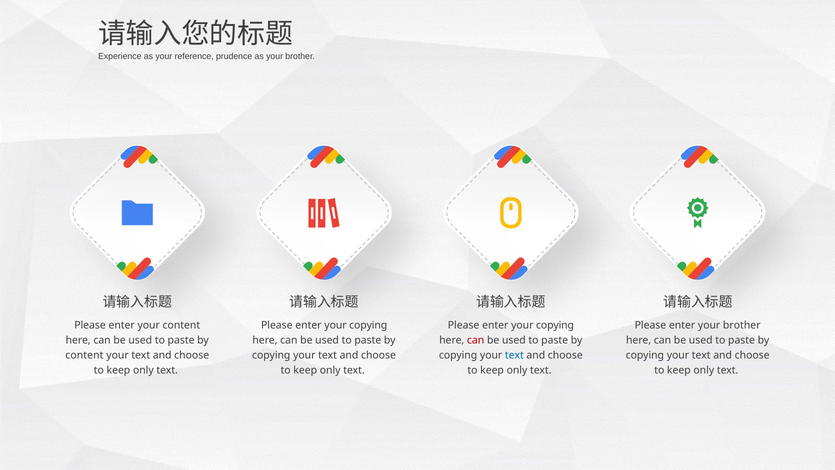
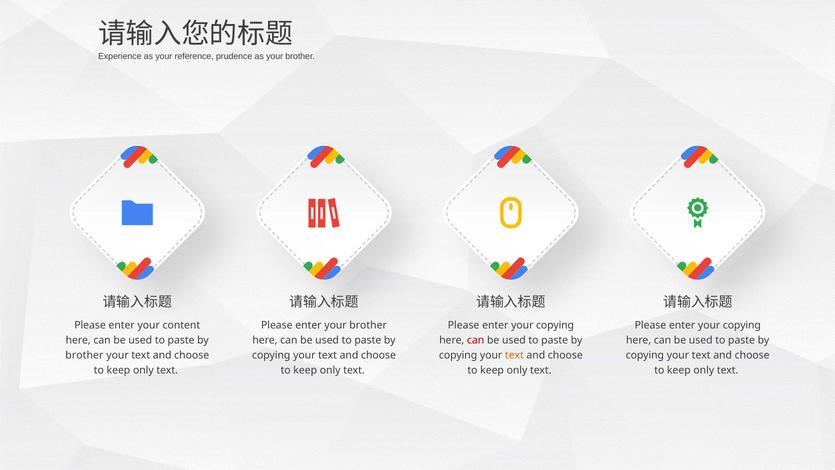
copying at (368, 325): copying -> brother
brother at (742, 325): brother -> copying
content at (84, 355): content -> brother
text at (514, 355) colour: blue -> orange
